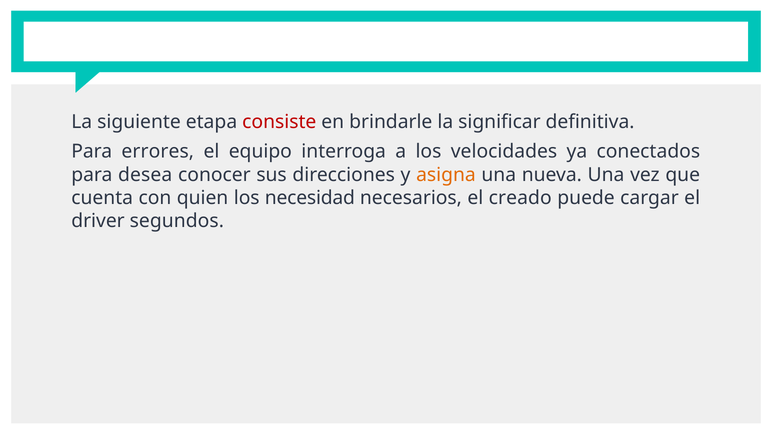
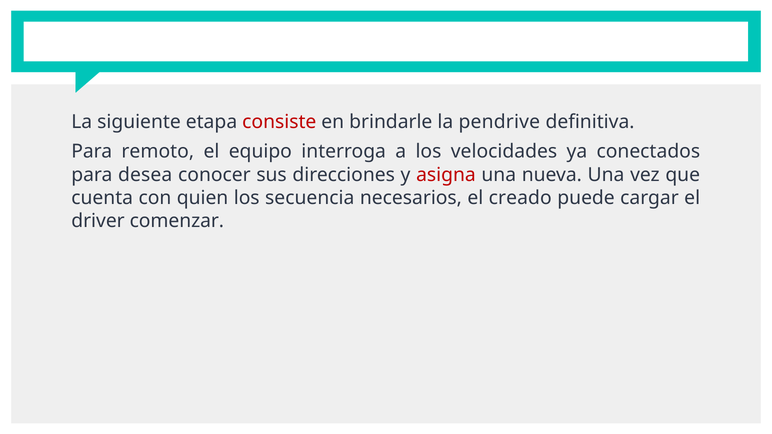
significar: significar -> pendrive
errores: errores -> remoto
asigna colour: orange -> red
necesidad: necesidad -> secuencia
segundos: segundos -> comenzar
